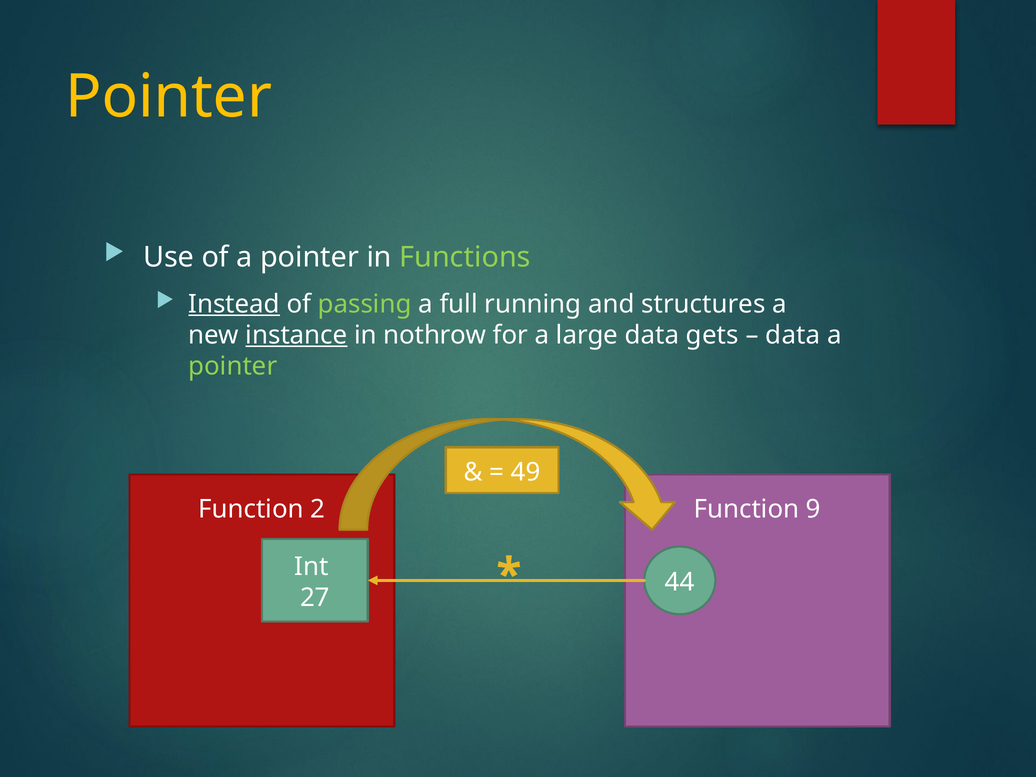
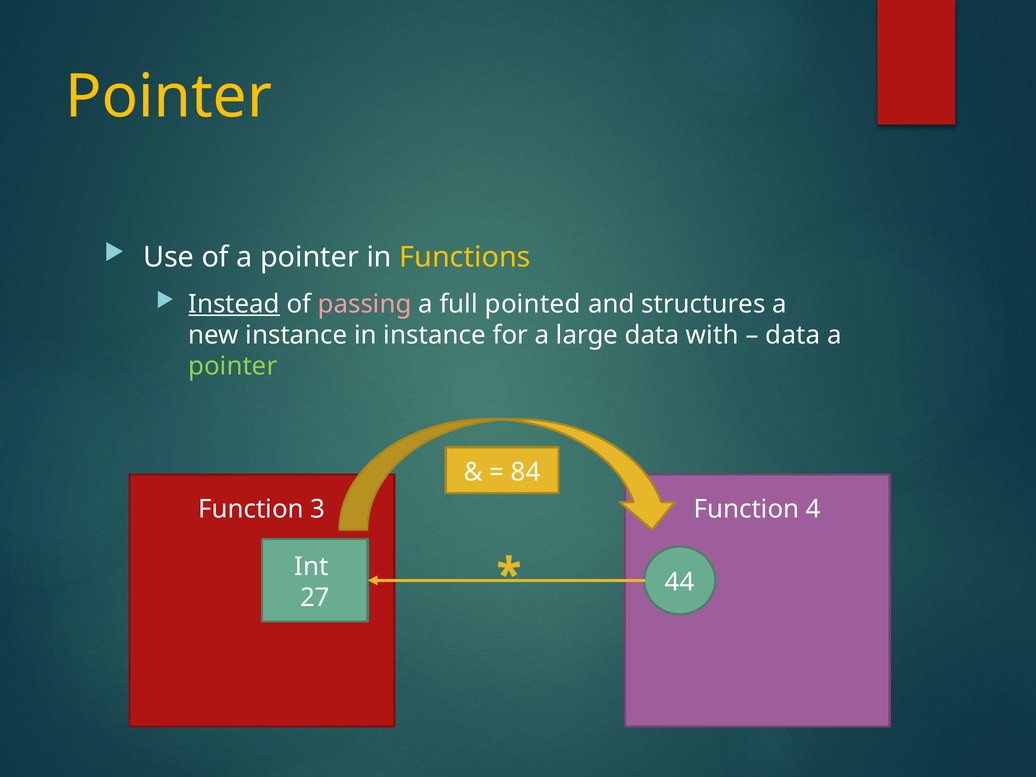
Functions colour: light green -> yellow
passing colour: light green -> pink
running: running -> pointed
instance at (296, 335) underline: present -> none
in nothrow: nothrow -> instance
gets: gets -> with
49: 49 -> 84
2: 2 -> 3
9: 9 -> 4
